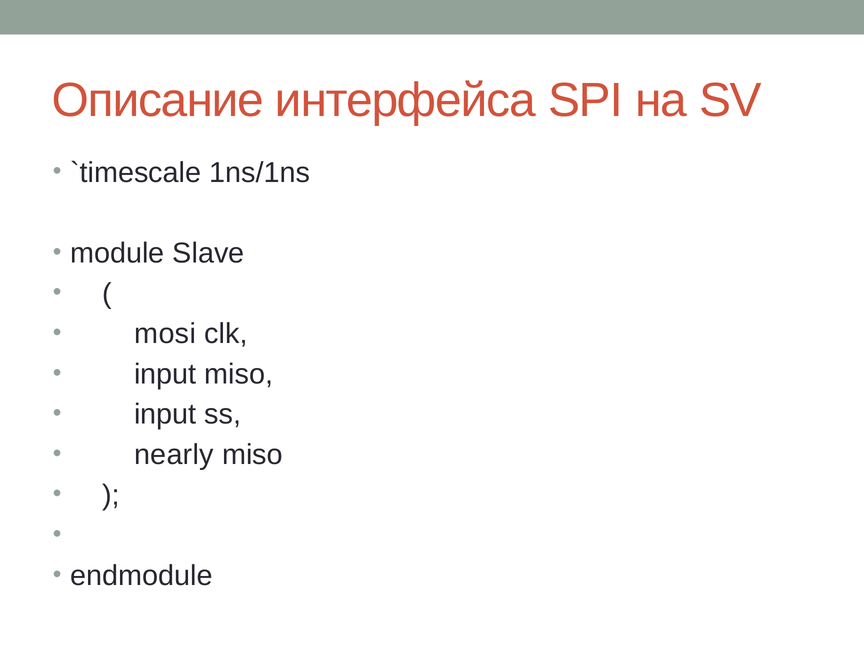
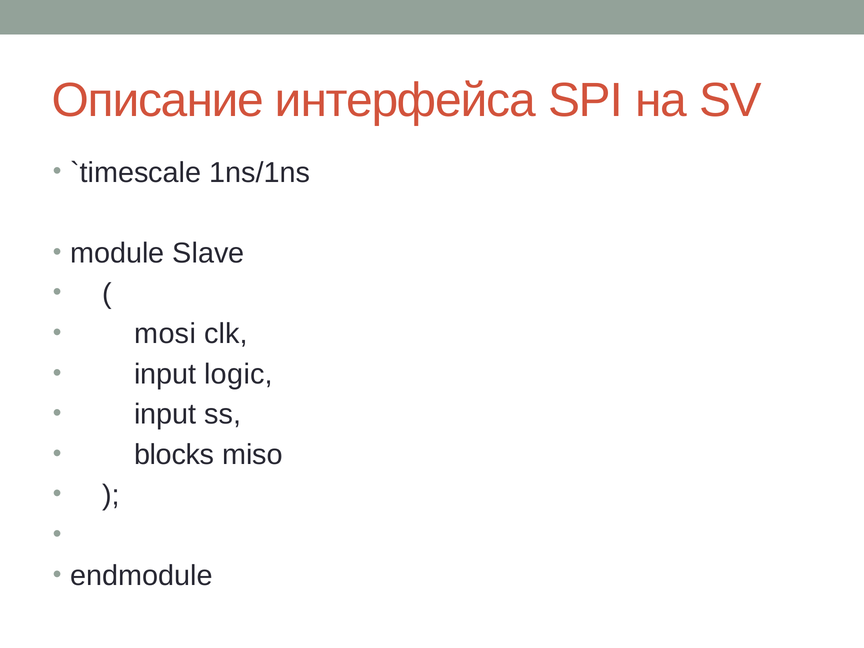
input miso: miso -> logic
nearly: nearly -> blocks
